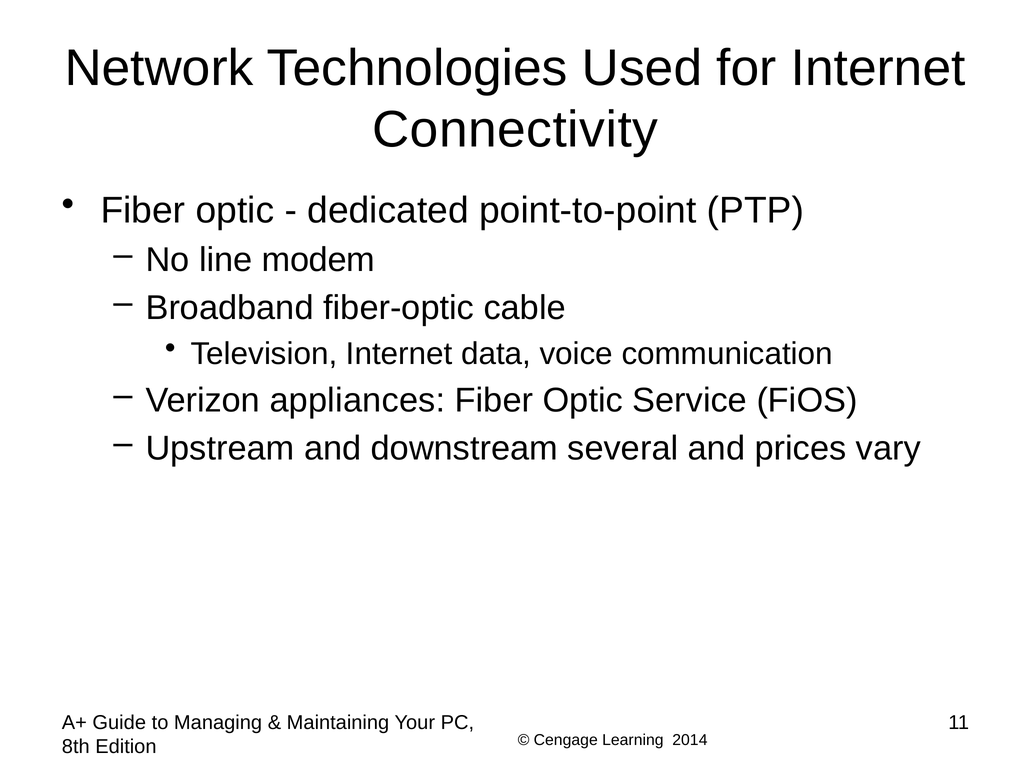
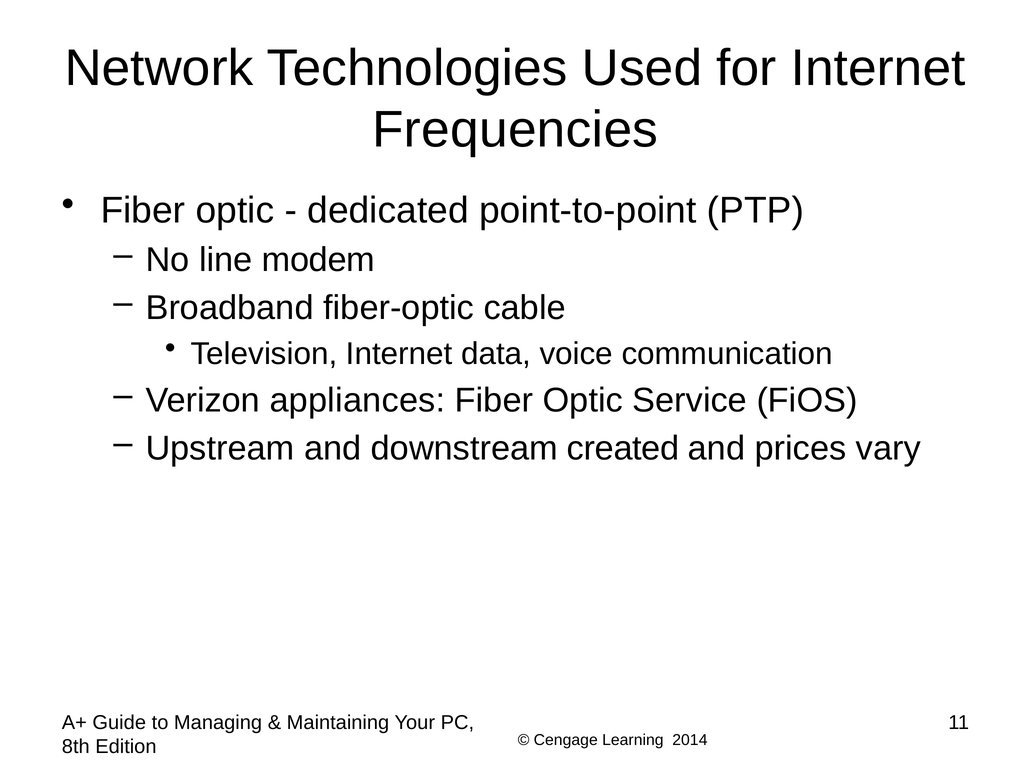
Connectivity: Connectivity -> Frequencies
several: several -> created
